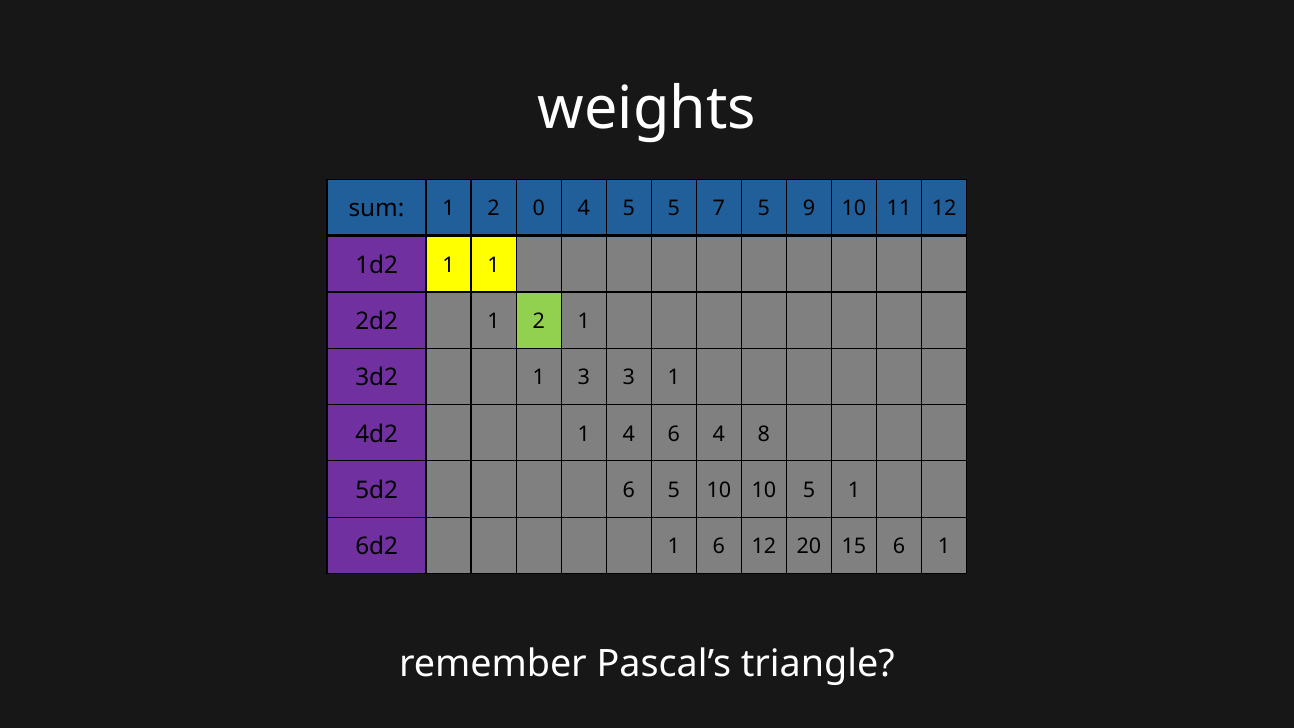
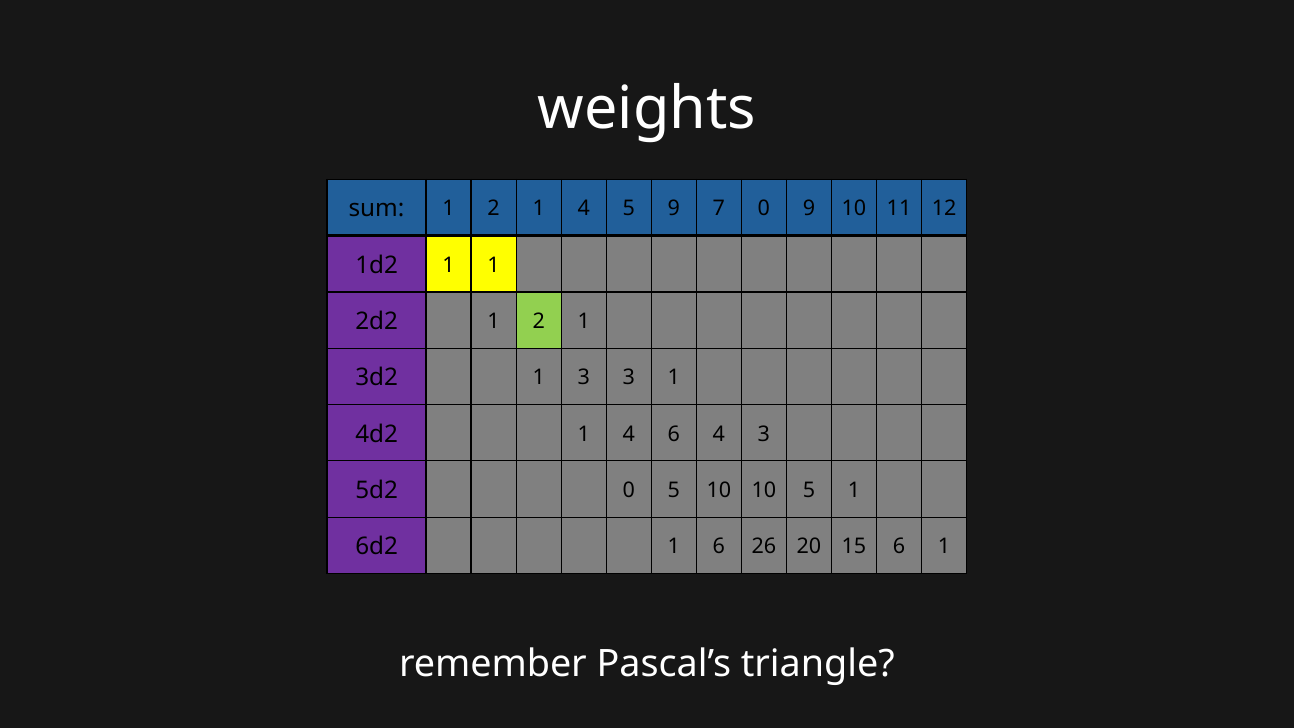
sum 1 2 0: 0 -> 1
5 5: 5 -> 9
7 5: 5 -> 0
4 8: 8 -> 3
5d2 6: 6 -> 0
6 12: 12 -> 26
